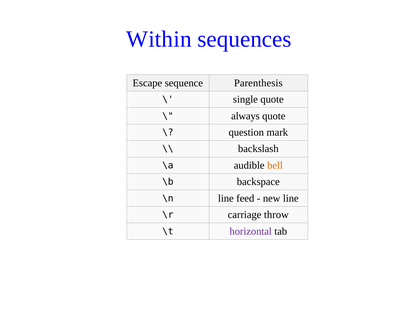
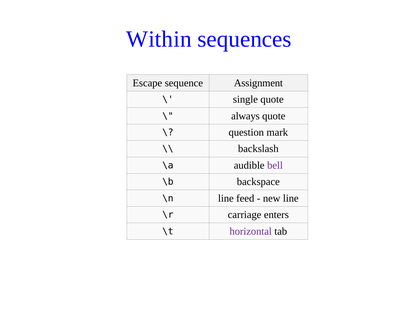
Parenthesis: Parenthesis -> Assignment
bell colour: orange -> purple
throw: throw -> enters
